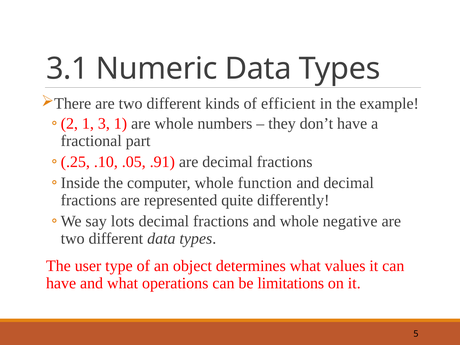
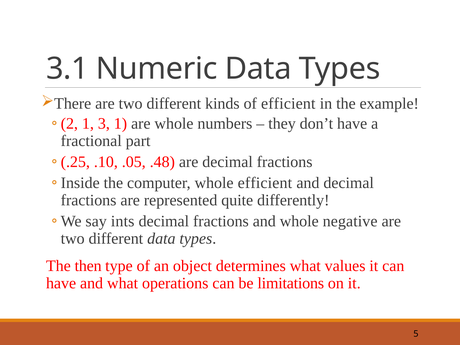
.91: .91 -> .48
whole function: function -> efficient
lots: lots -> ints
user: user -> then
